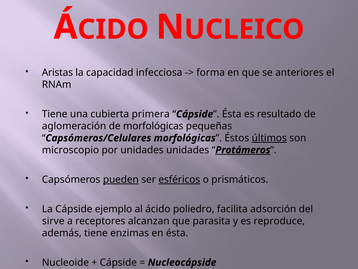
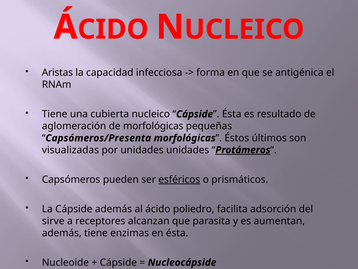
anteriores: anteriores -> antigénica
primera: primera -> nucleico
Capsómeros/Celulares: Capsómeros/Celulares -> Capsómeros/Presenta
últimos underline: present -> none
microscopio: microscopio -> visualizadas
pueden underline: present -> none
Cápside ejemplo: ejemplo -> además
reproduce: reproduce -> aumentan
